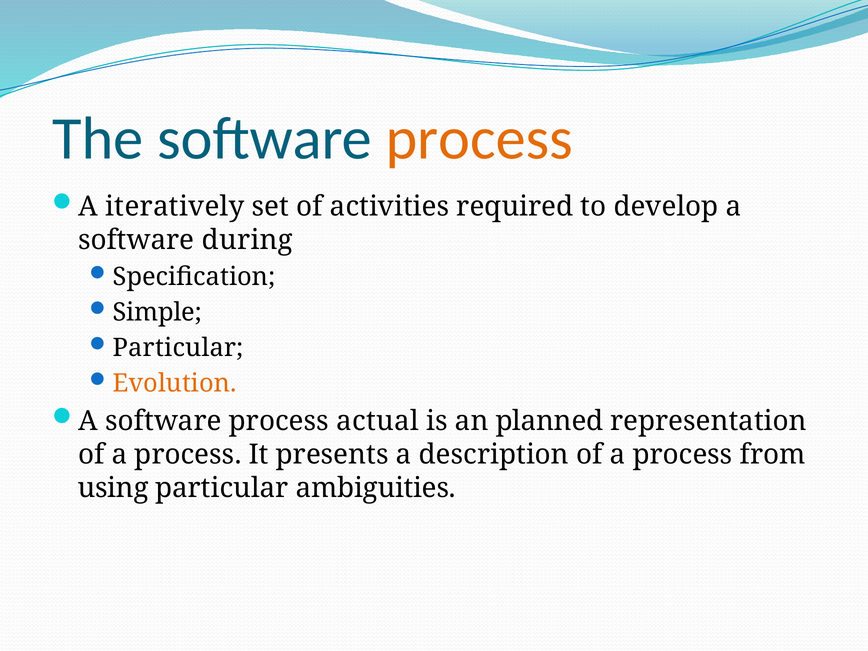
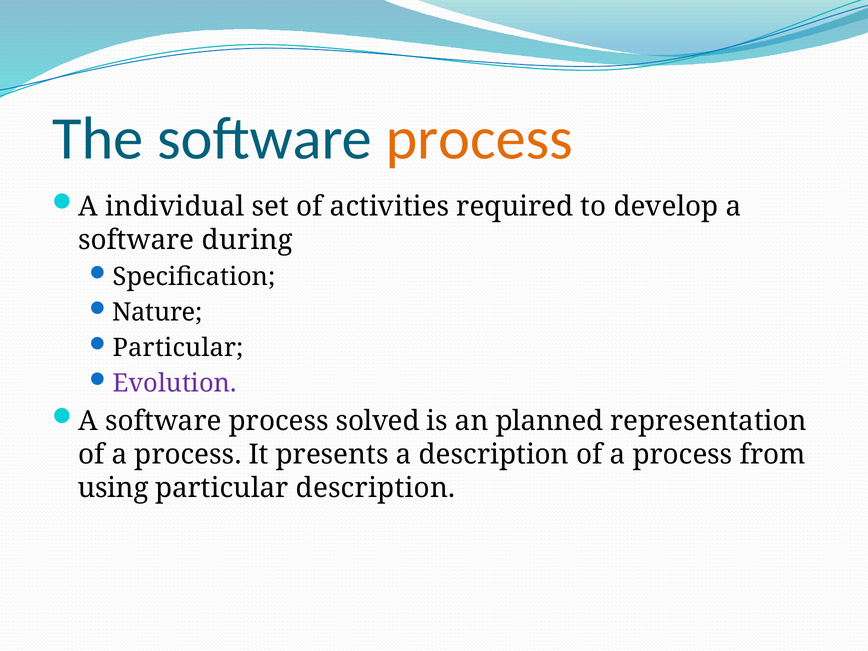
iteratively: iteratively -> individual
Simple: Simple -> Nature
Evolution colour: orange -> purple
actual: actual -> solved
particular ambiguities: ambiguities -> description
